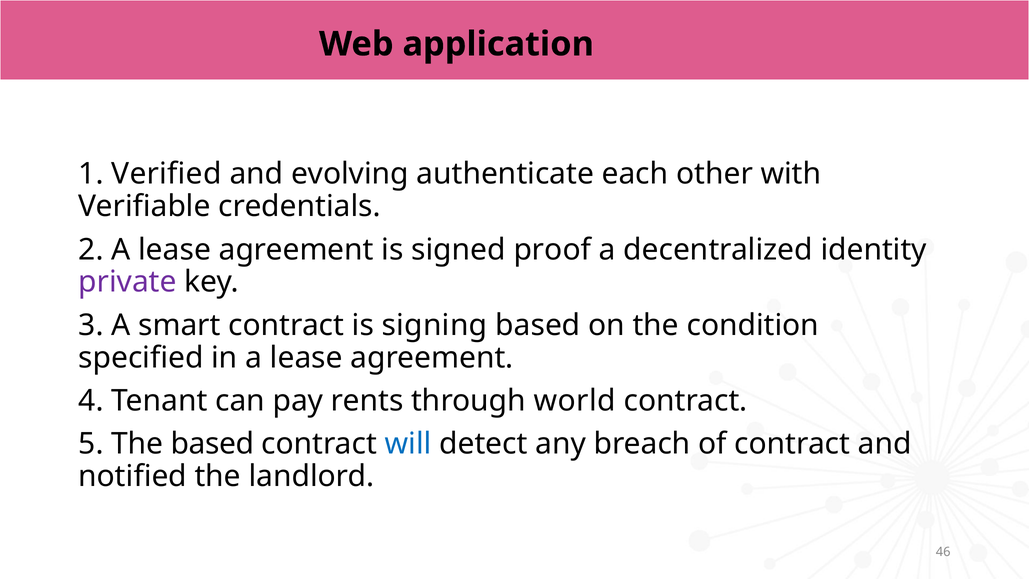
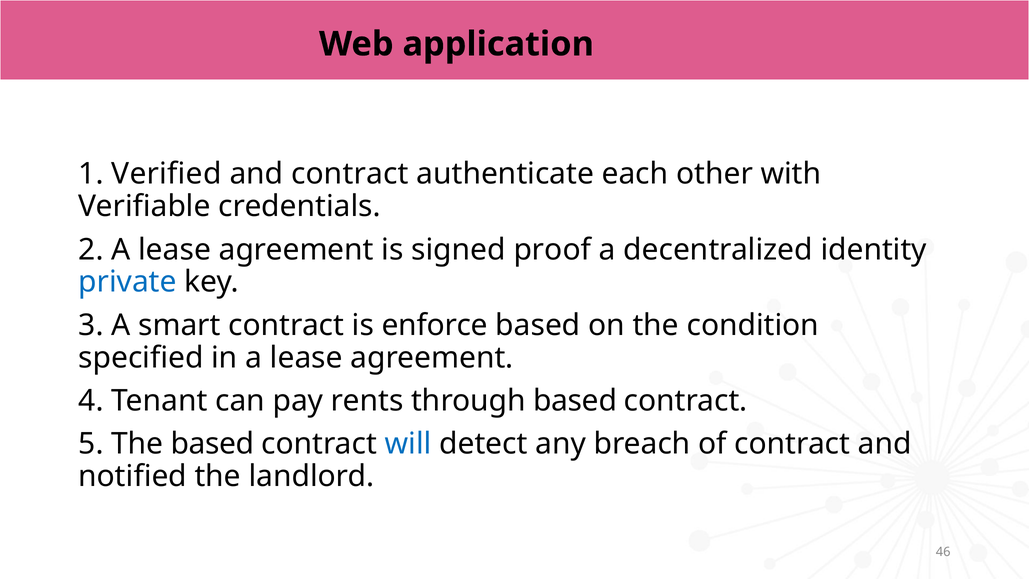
and evolving: evolving -> contract
private colour: purple -> blue
signing: signing -> enforce
through world: world -> based
